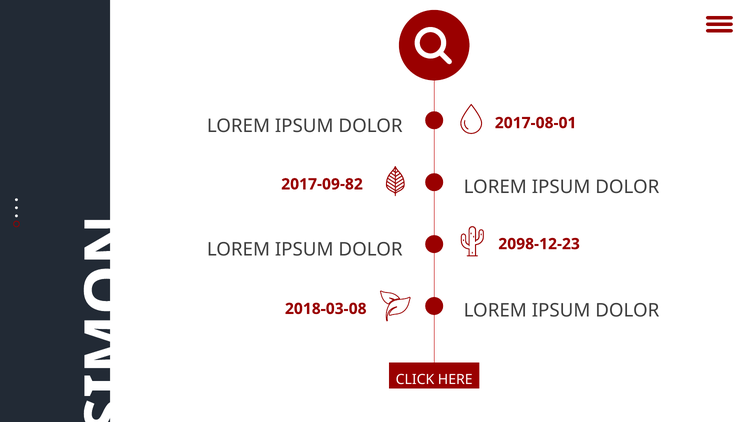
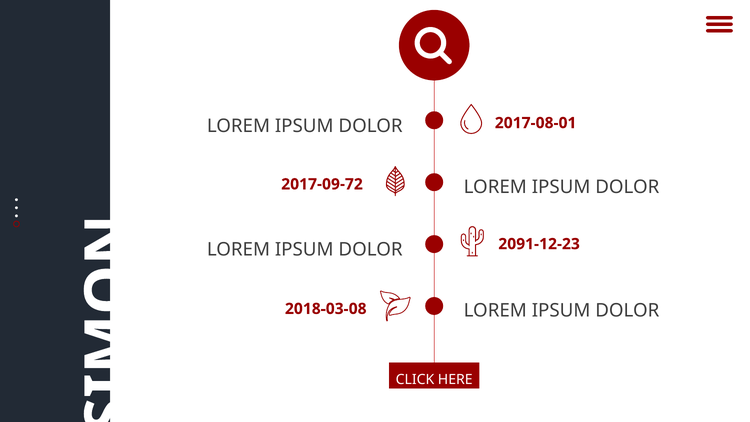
2017-09-82: 2017-09-82 -> 2017-09-72
2098-12-23: 2098-12-23 -> 2091-12-23
